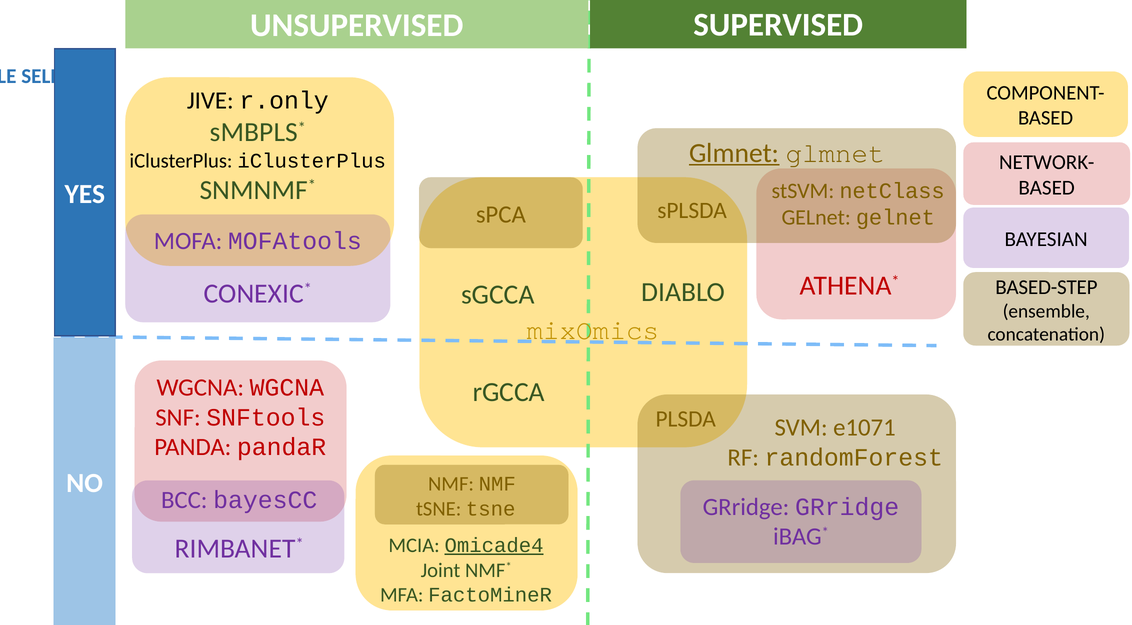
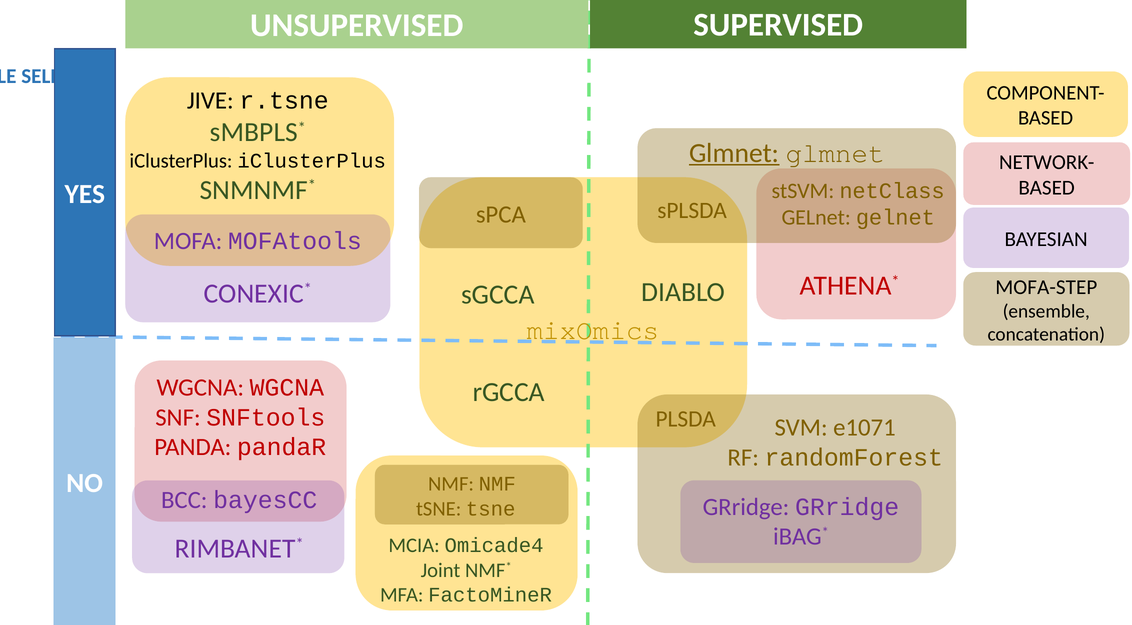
r.only: r.only -> r.tsne
BASED-STEP: BASED-STEP -> MOFA-STEP
Omicade4 underline: present -> none
